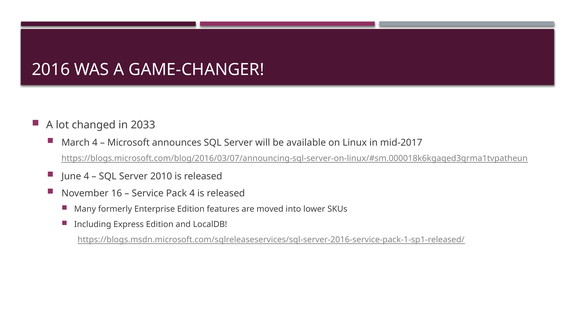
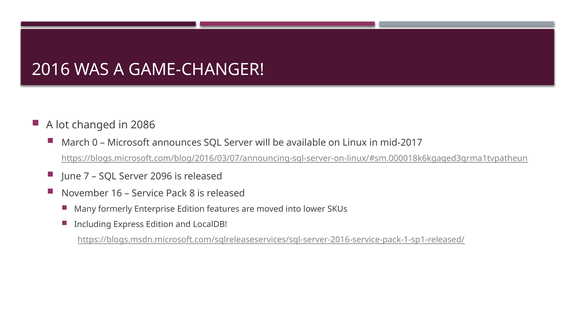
2033: 2033 -> 2086
March 4: 4 -> 0
June 4: 4 -> 7
2010: 2010 -> 2096
Pack 4: 4 -> 8
